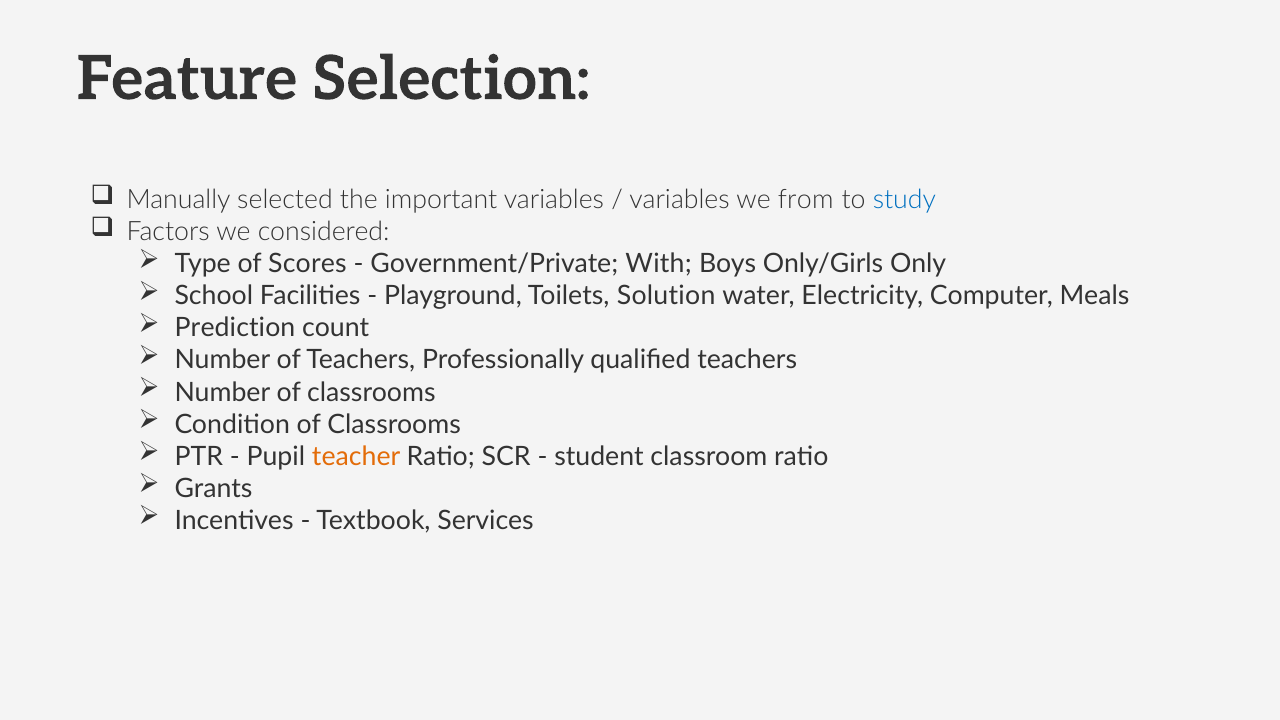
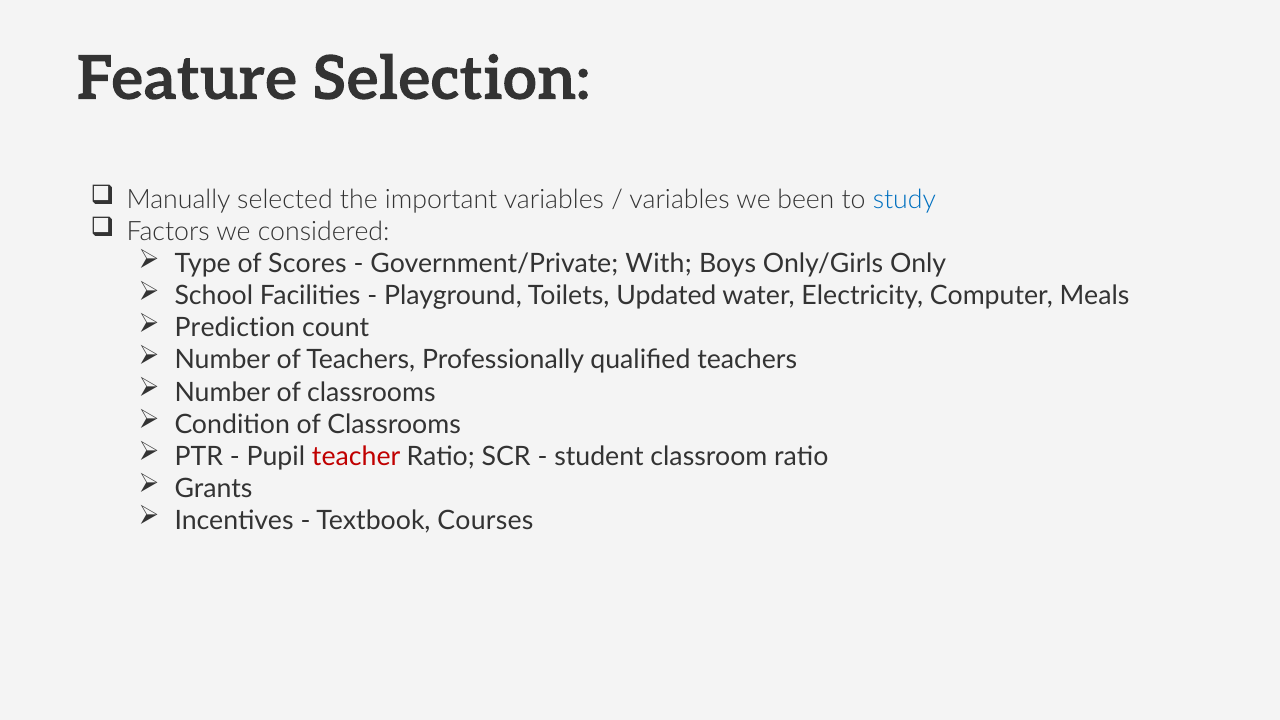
from: from -> been
Solution: Solution -> Updated
teacher colour: orange -> red
Services: Services -> Courses
